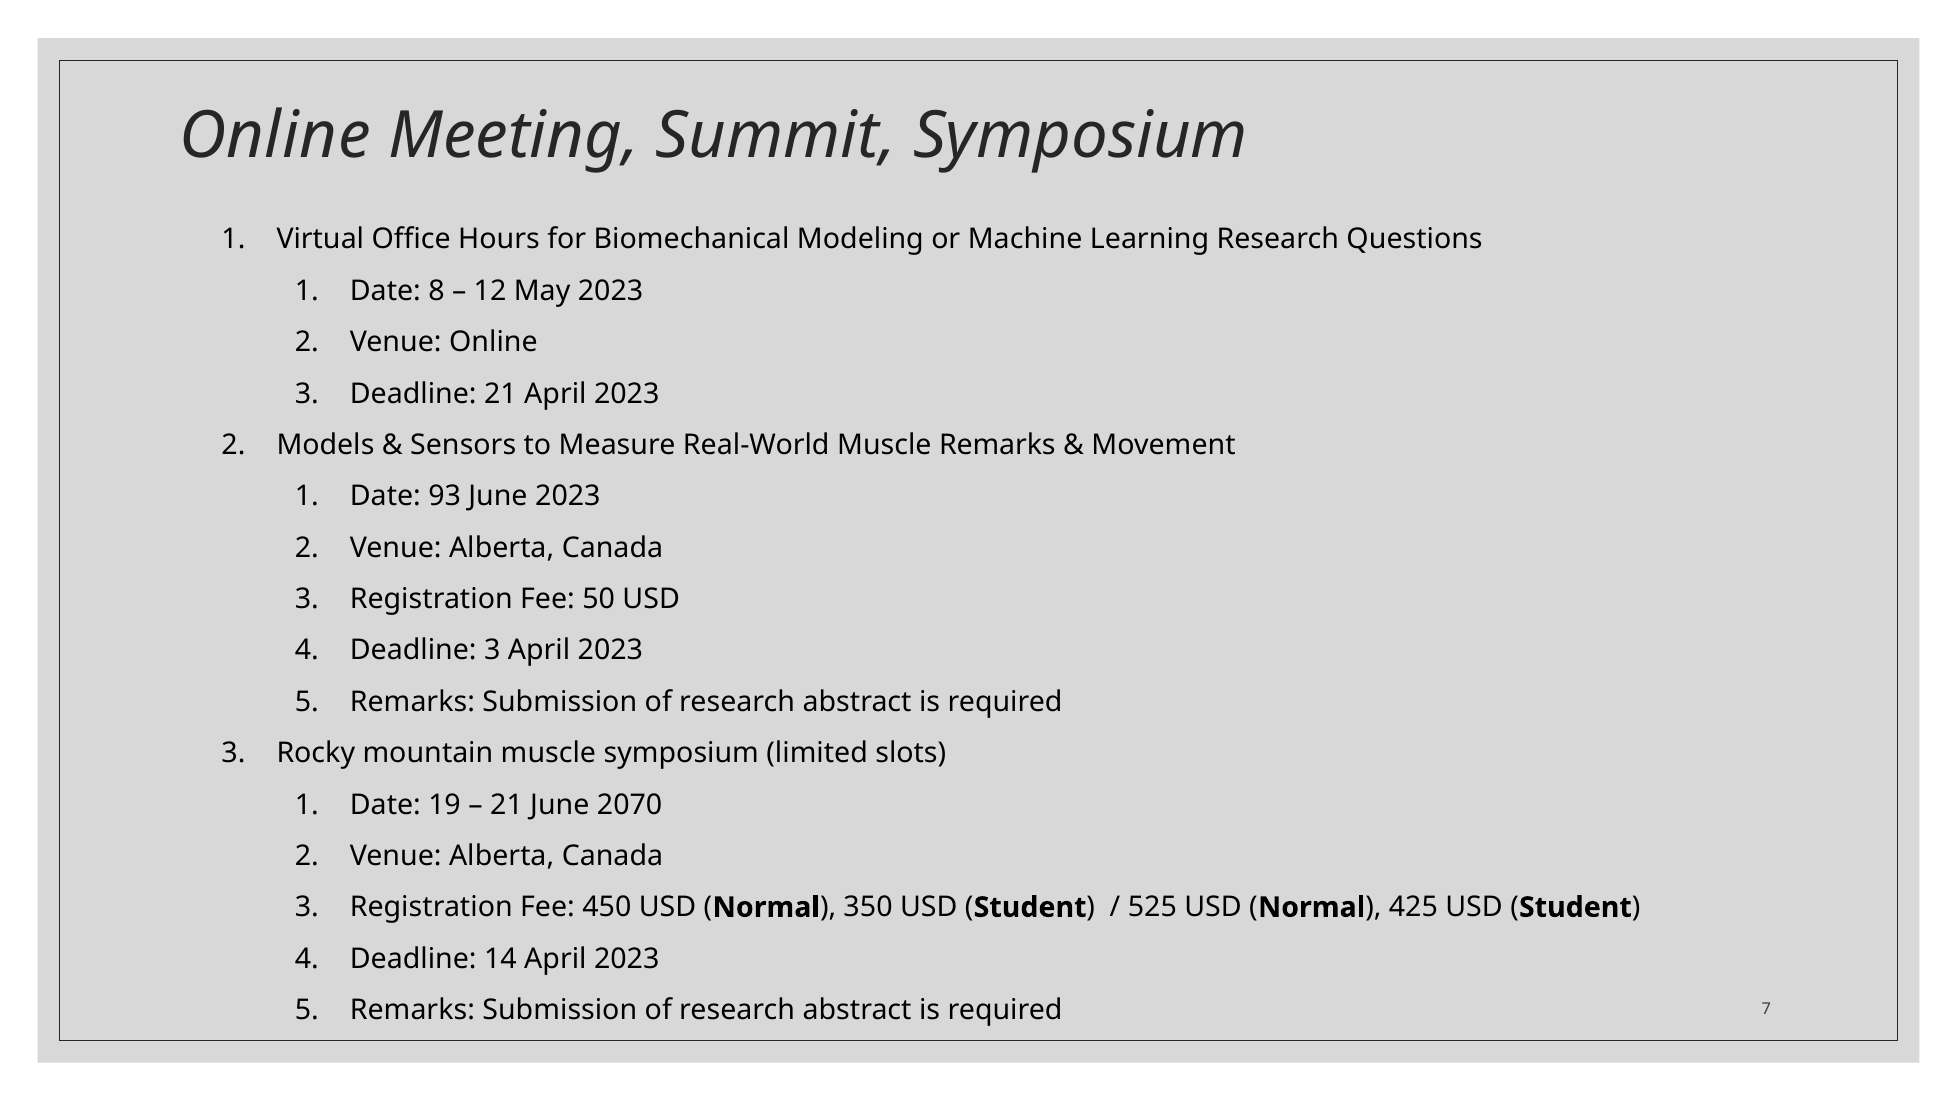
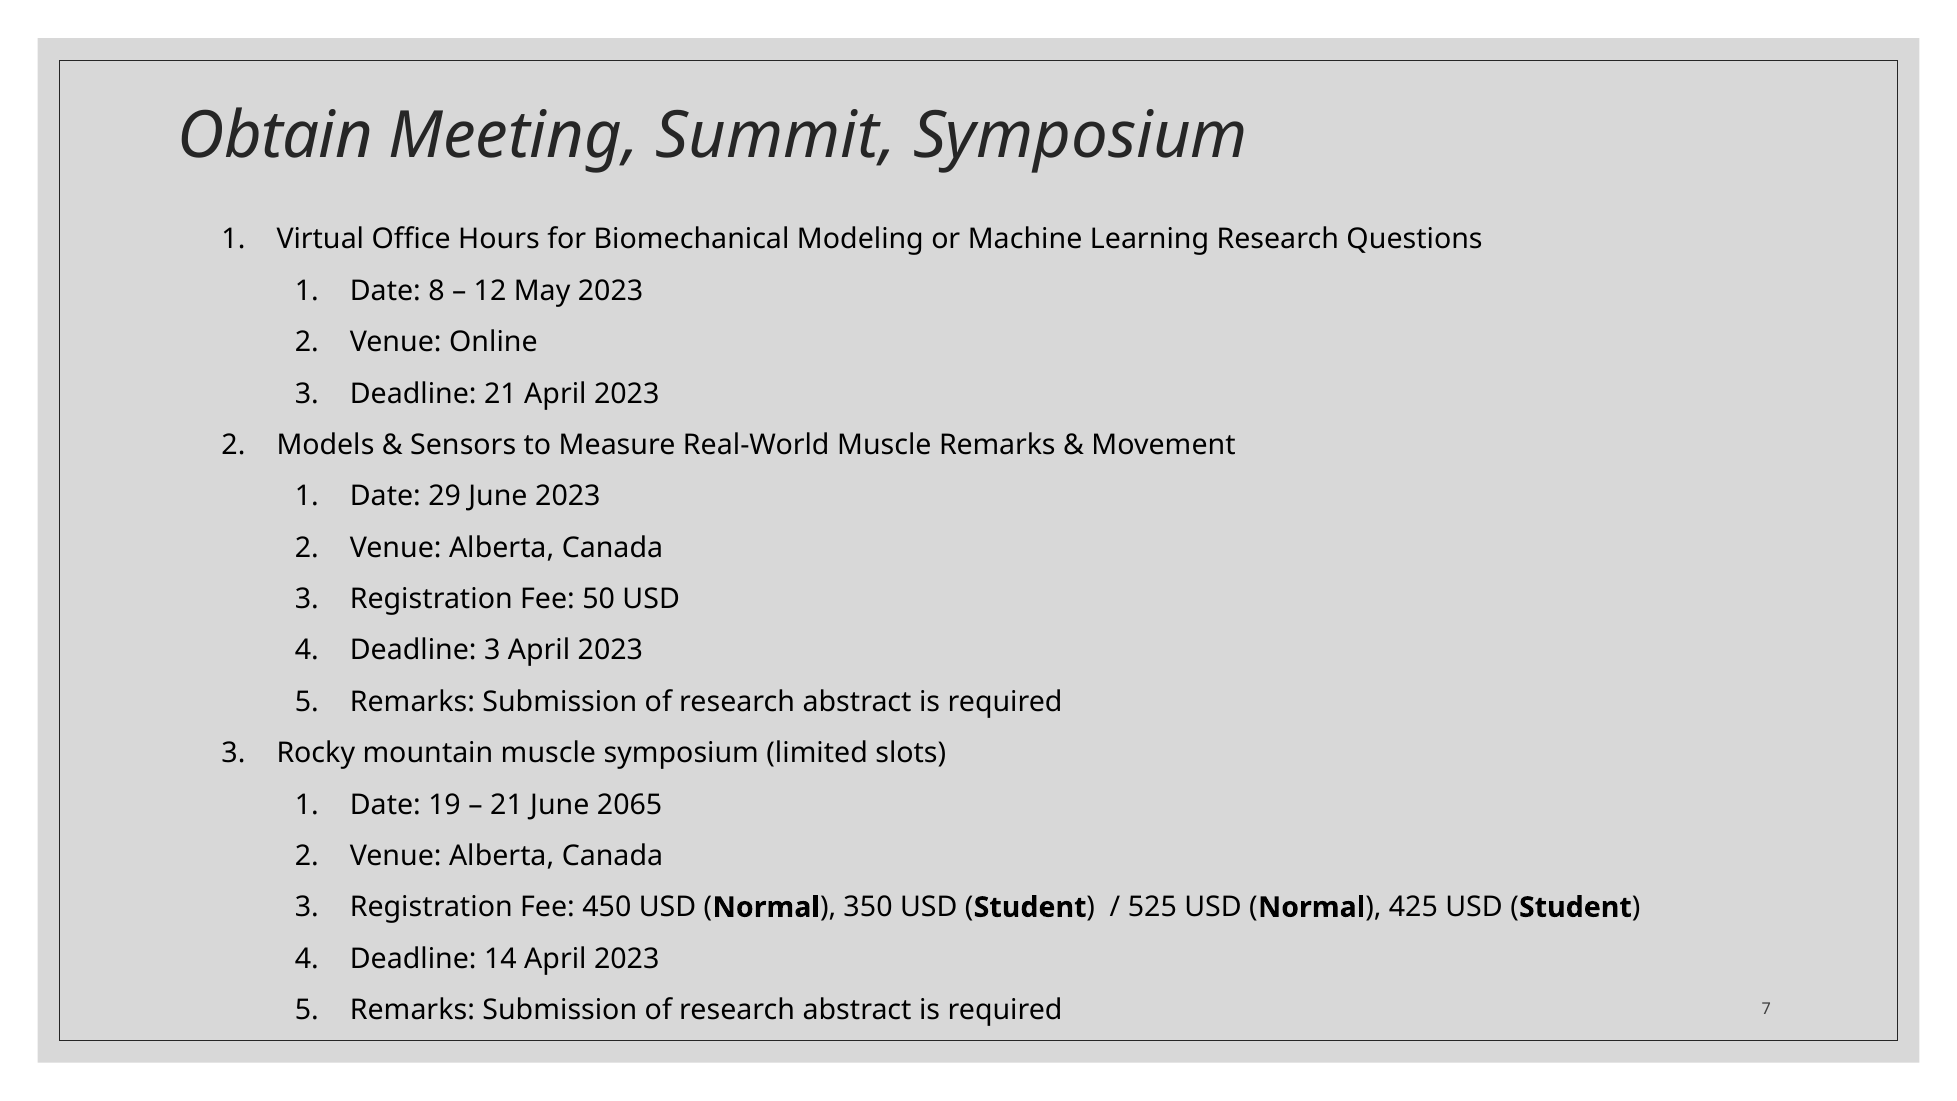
Online at (275, 136): Online -> Obtain
93: 93 -> 29
2070: 2070 -> 2065
